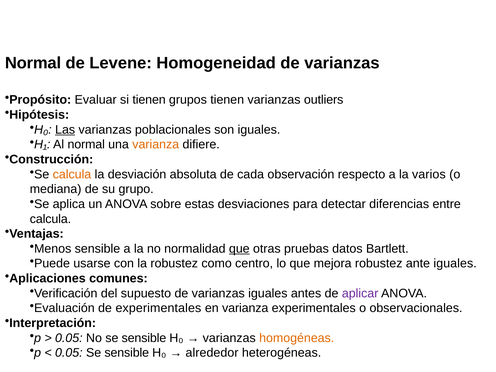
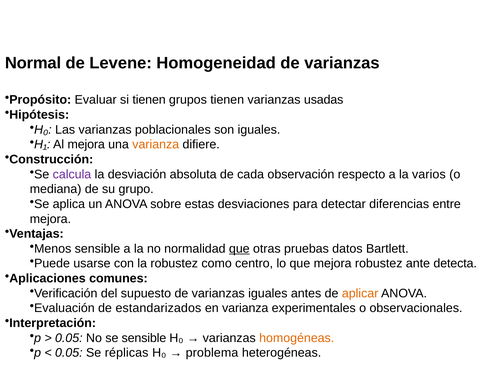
outliers: outliers -> usadas
Las underline: present -> none
Al normal: normal -> mejora
calcula at (72, 174) colour: orange -> purple
calcula at (50, 219): calcula -> mejora
ante iguales: iguales -> detecta
aplicar colour: purple -> orange
de experimentales: experimentales -> estandarizados
0.05 Se sensible: sensible -> réplicas
alrededor: alrededor -> problema
